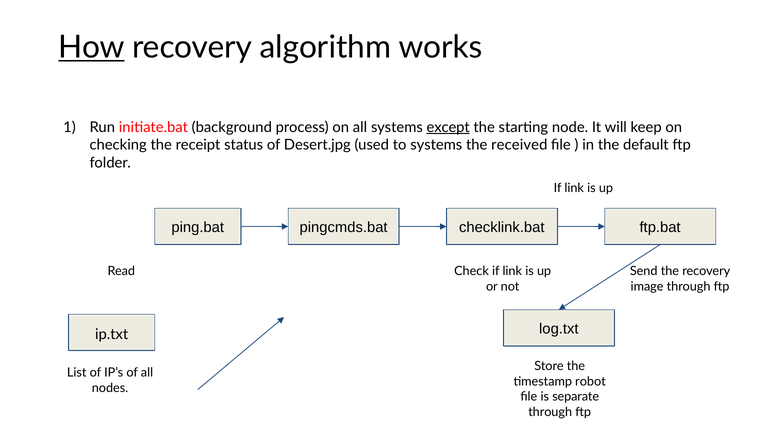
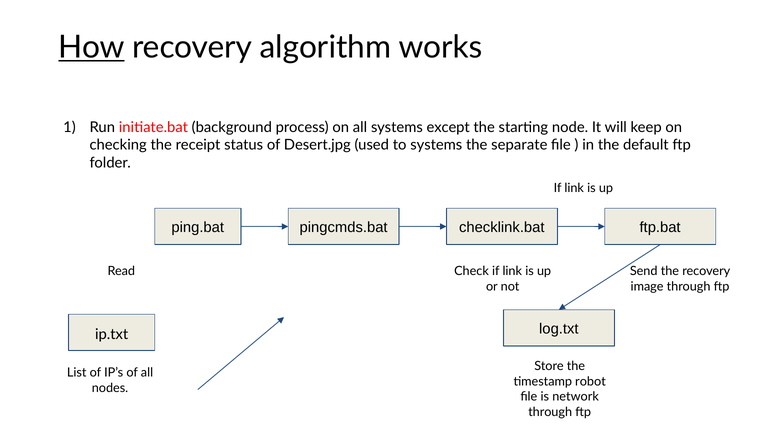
except underline: present -> none
received: received -> separate
separate: separate -> network
